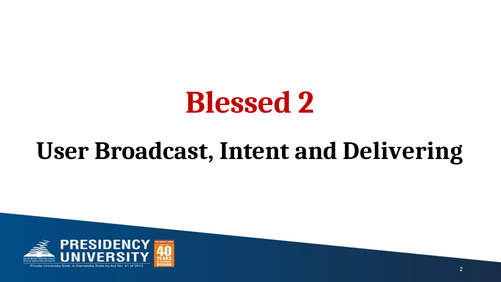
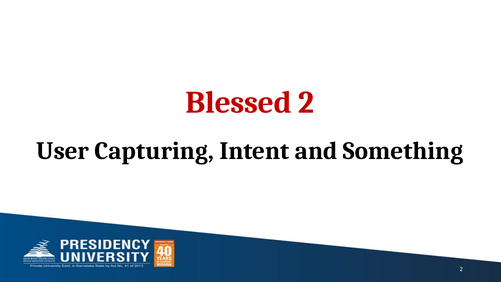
Broadcast: Broadcast -> Capturing
Delivering: Delivering -> Something
